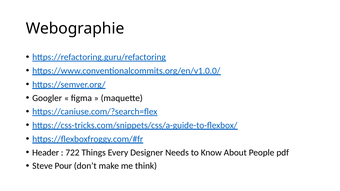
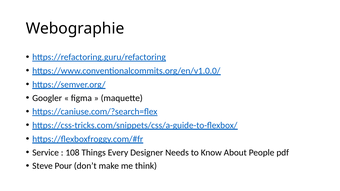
Header: Header -> Service
722: 722 -> 108
